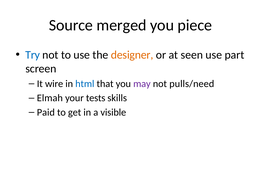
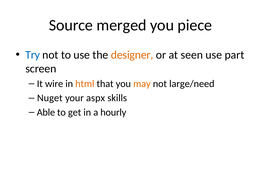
html colour: blue -> orange
may colour: purple -> orange
pulls/need: pulls/need -> large/need
Elmah: Elmah -> Nuget
tests: tests -> aspx
Paid: Paid -> Able
visible: visible -> hourly
